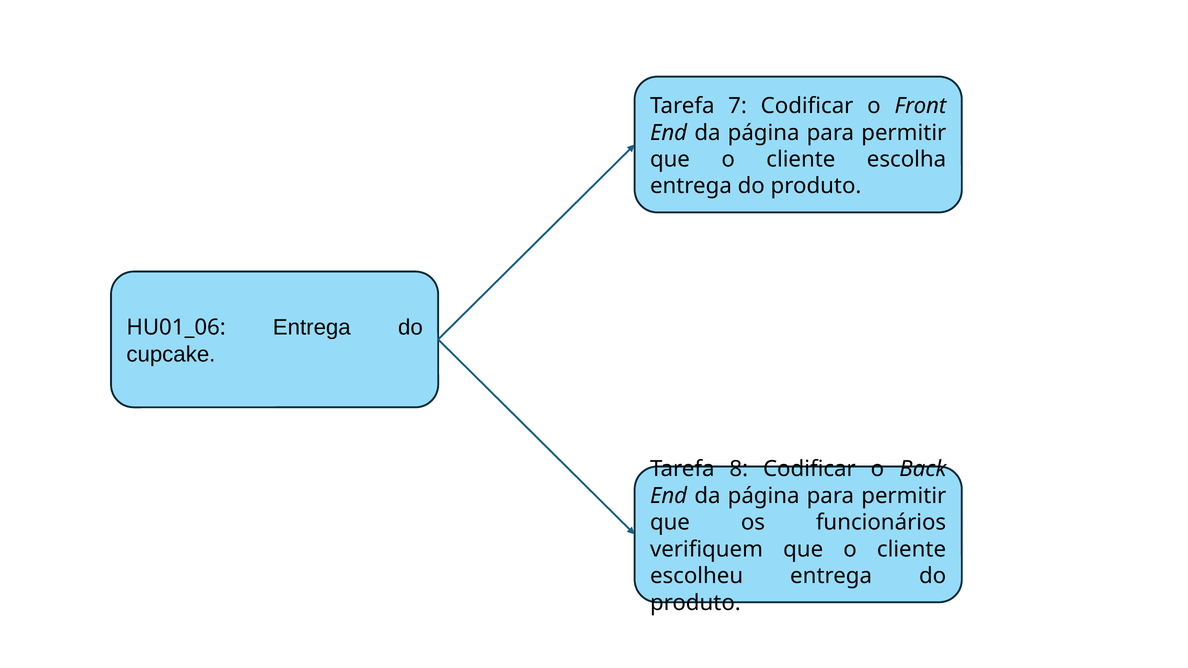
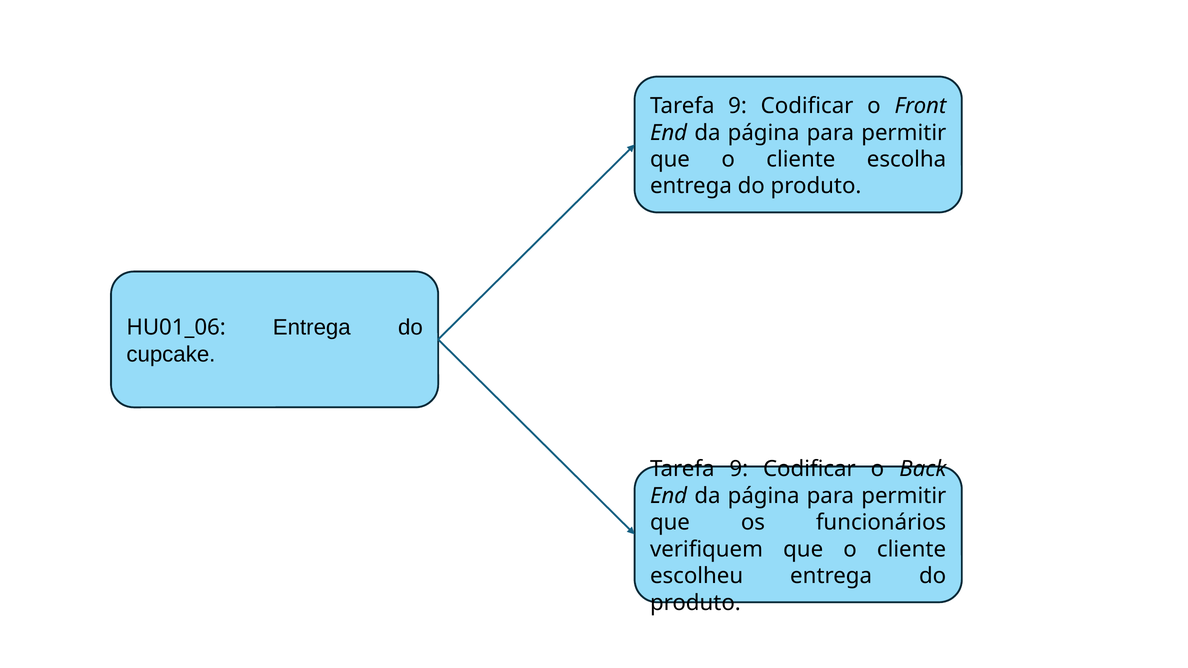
7 at (738, 106): 7 -> 9
8 at (739, 469): 8 -> 9
